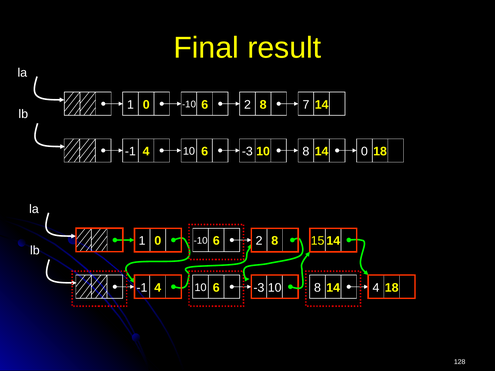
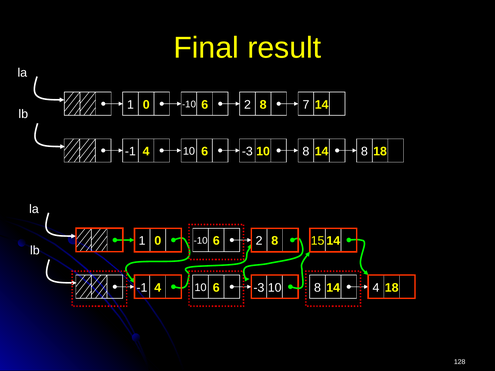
14 0: 0 -> 8
